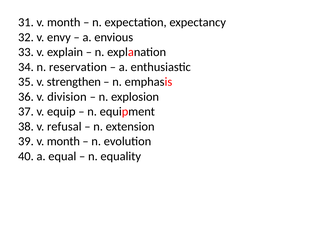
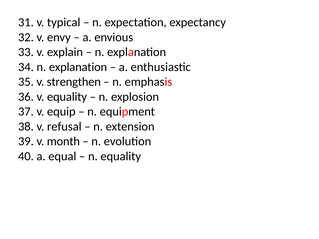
31 v month: month -> typical
34 n reservation: reservation -> explanation
v division: division -> equality
